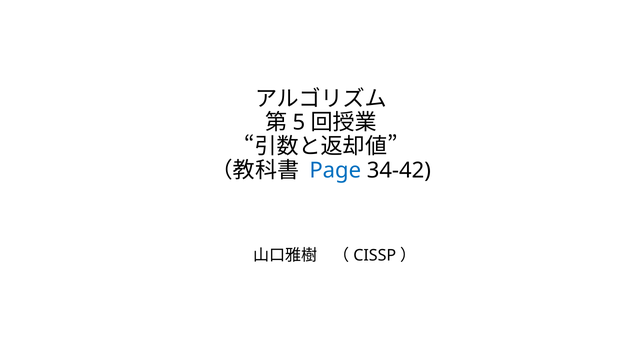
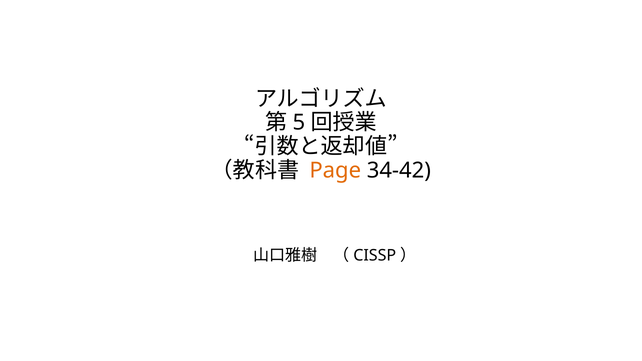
Page colour: blue -> orange
